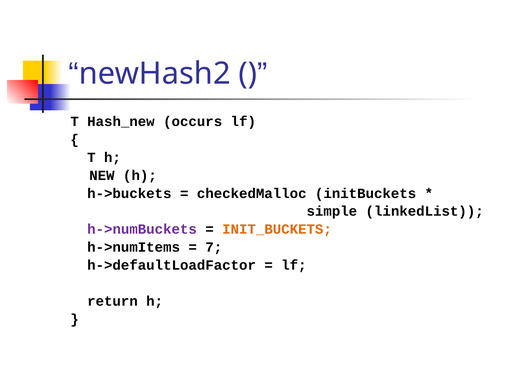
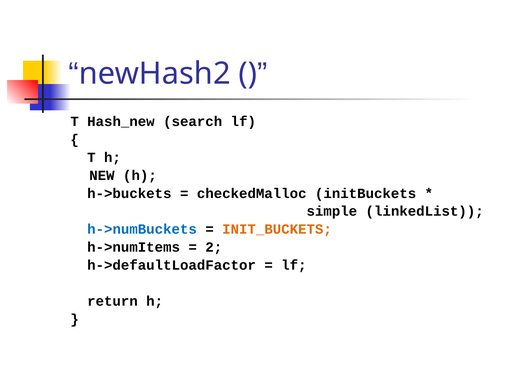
occurs: occurs -> search
h->numBuckets colour: purple -> blue
7: 7 -> 2
